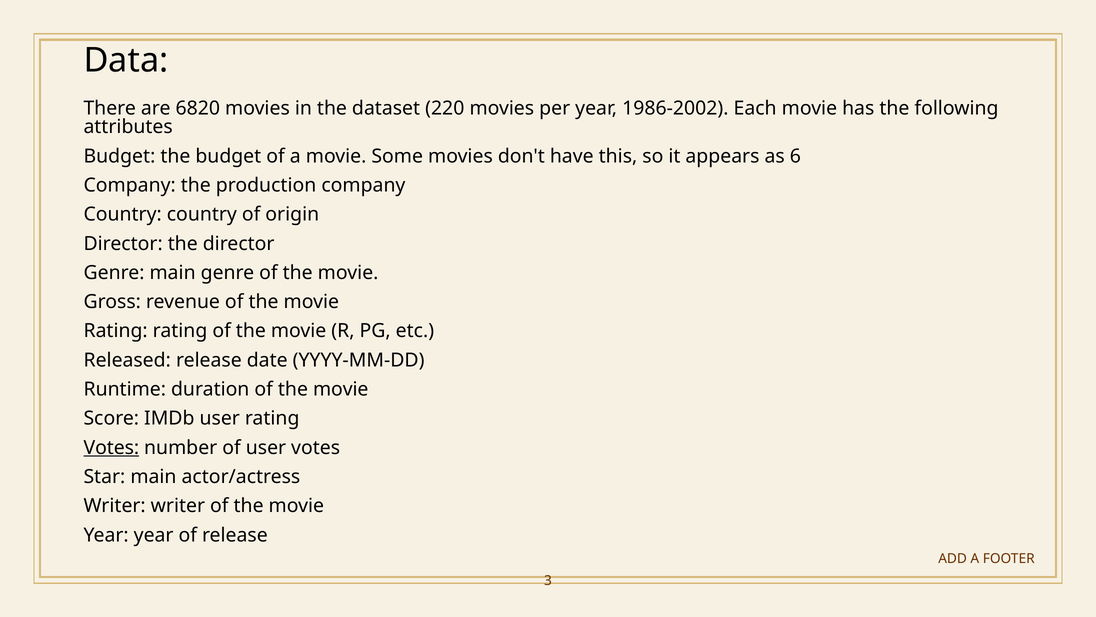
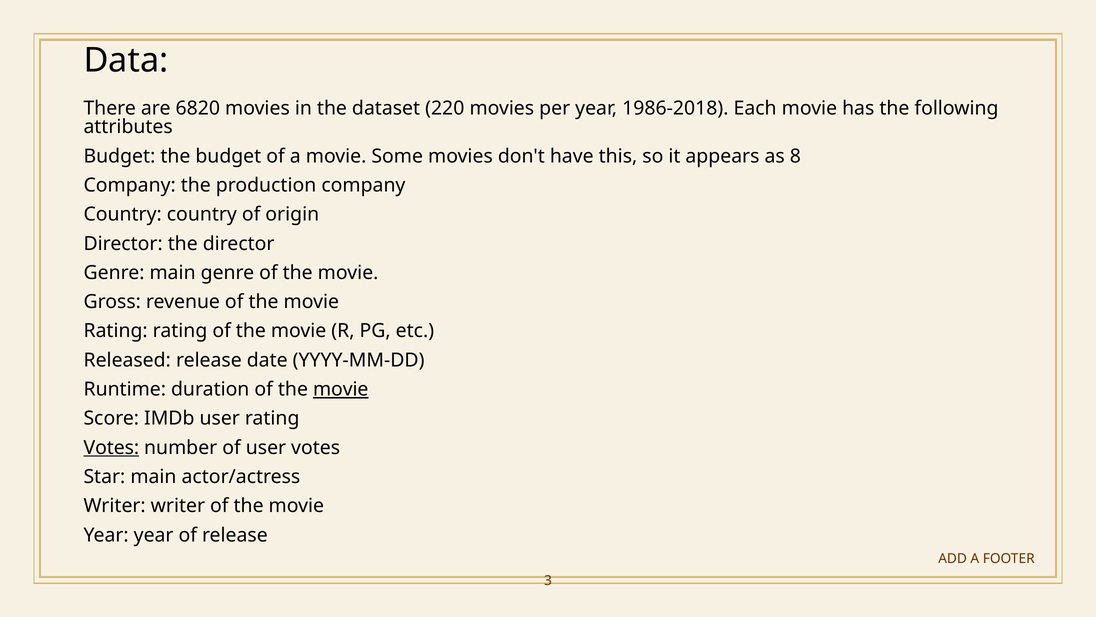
1986-2002: 1986-2002 -> 1986-2018
6: 6 -> 8
movie at (341, 389) underline: none -> present
